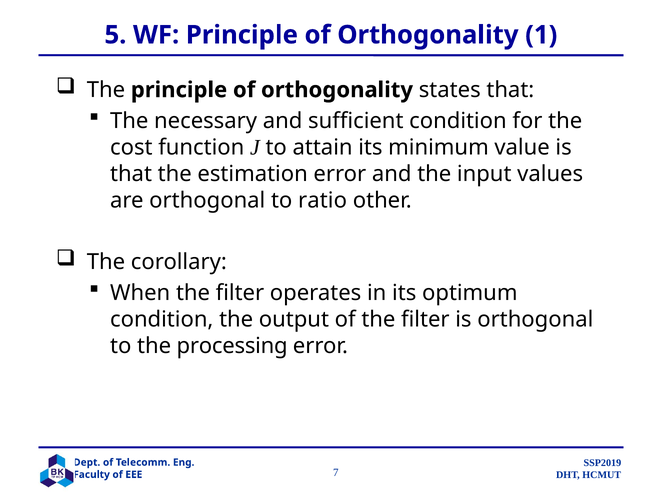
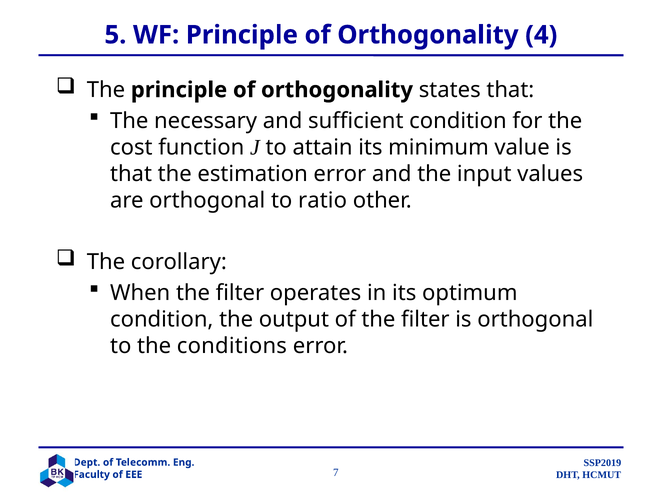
1: 1 -> 4
processing: processing -> conditions
